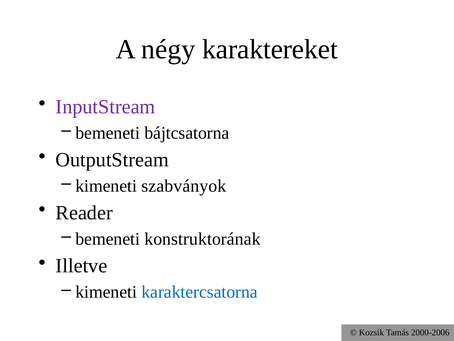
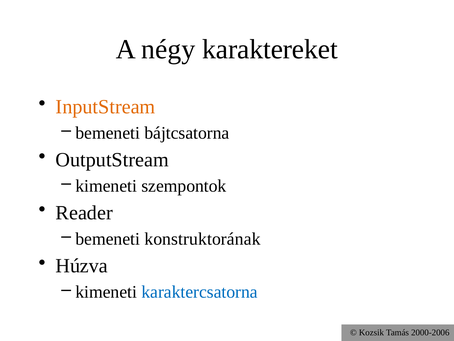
InputStream colour: purple -> orange
szabványok: szabványok -> szempontok
Illetve: Illetve -> Húzva
